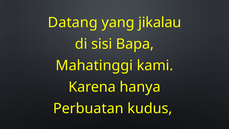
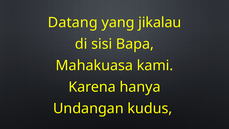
Mahatinggi: Mahatinggi -> Mahakuasa
Perbuatan: Perbuatan -> Undangan
